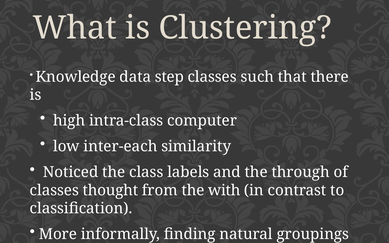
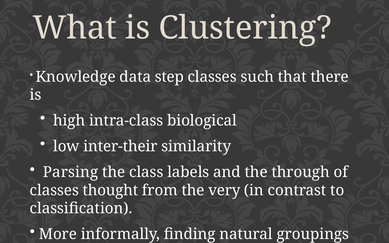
computer: computer -> biological
inter-each: inter-each -> inter-their
Noticed: Noticed -> Parsing
with: with -> very
